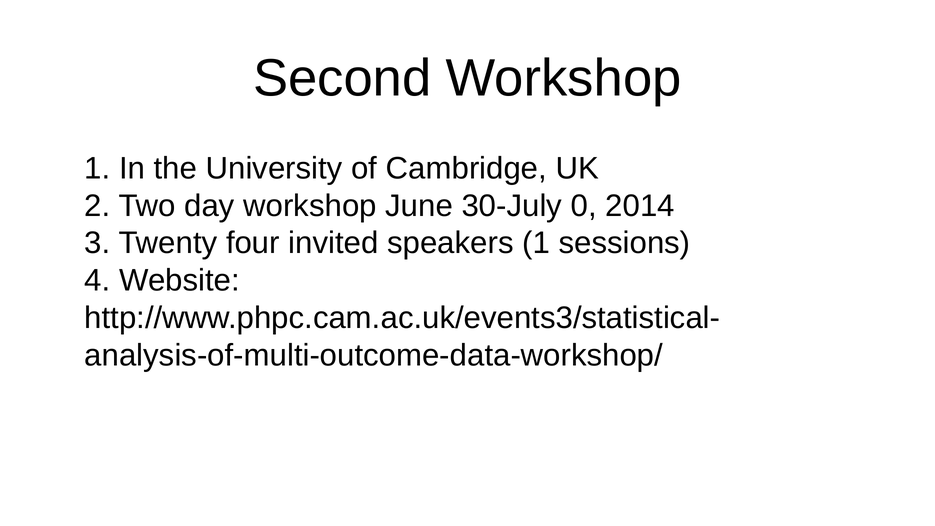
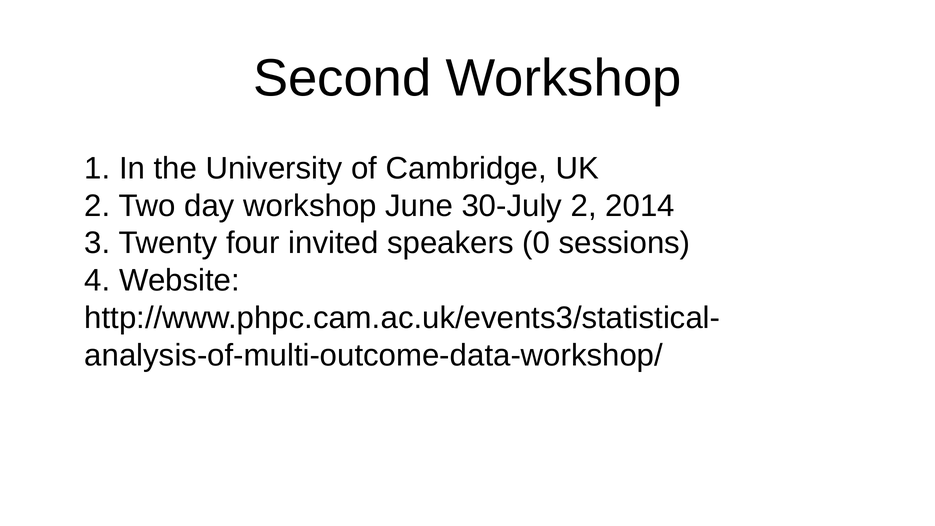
30-July 0: 0 -> 2
speakers 1: 1 -> 0
